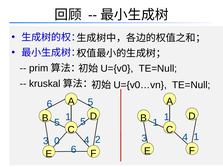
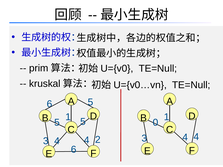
B 1: 1 -> 0
2 1: 1 -> 4
3 0: 0 -> 4
